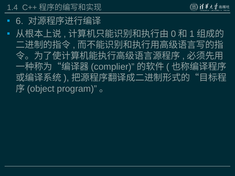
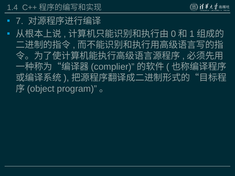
6: 6 -> 7
